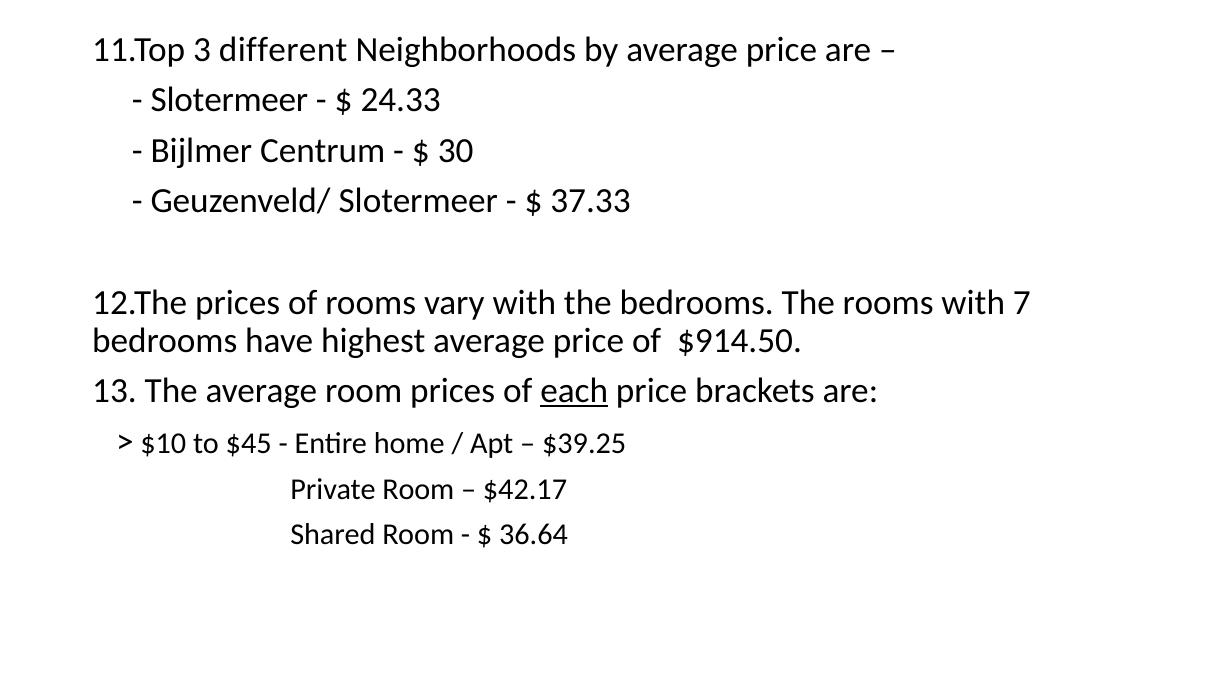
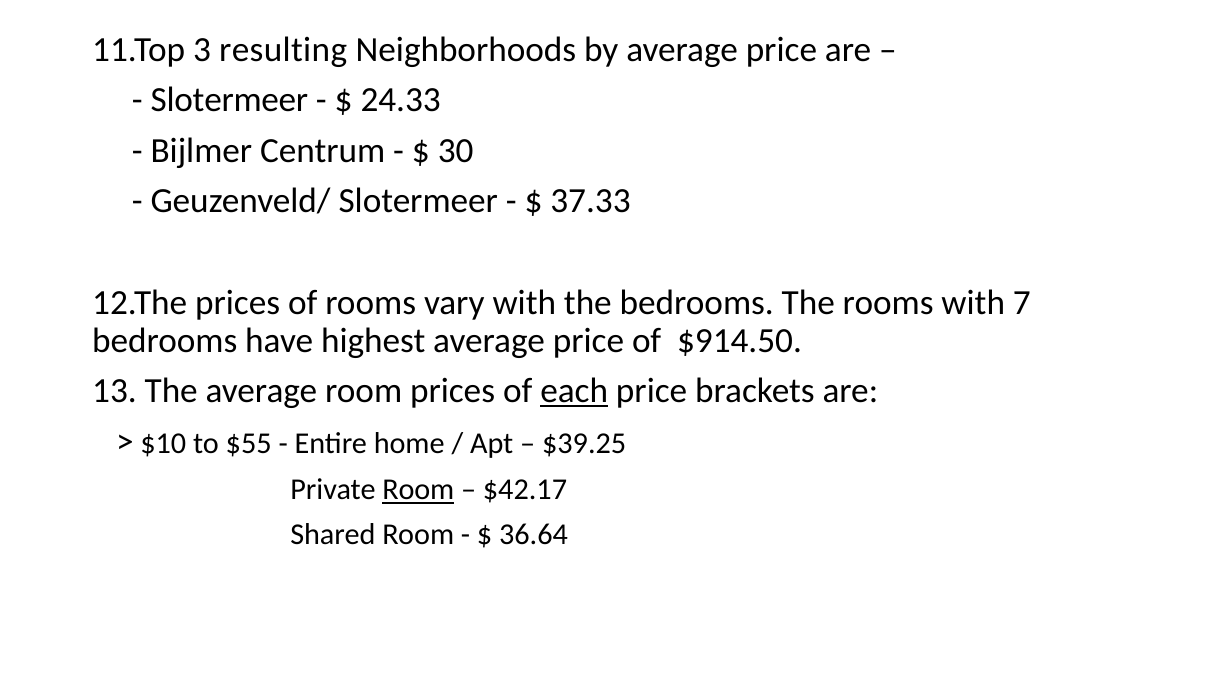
different: different -> resulting
$45: $45 -> $55
Room at (418, 490) underline: none -> present
